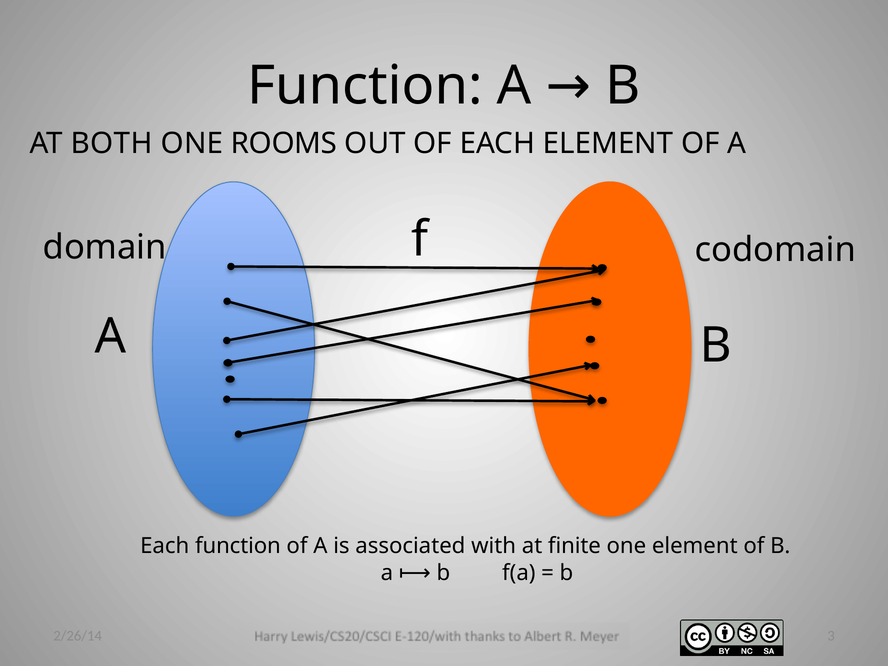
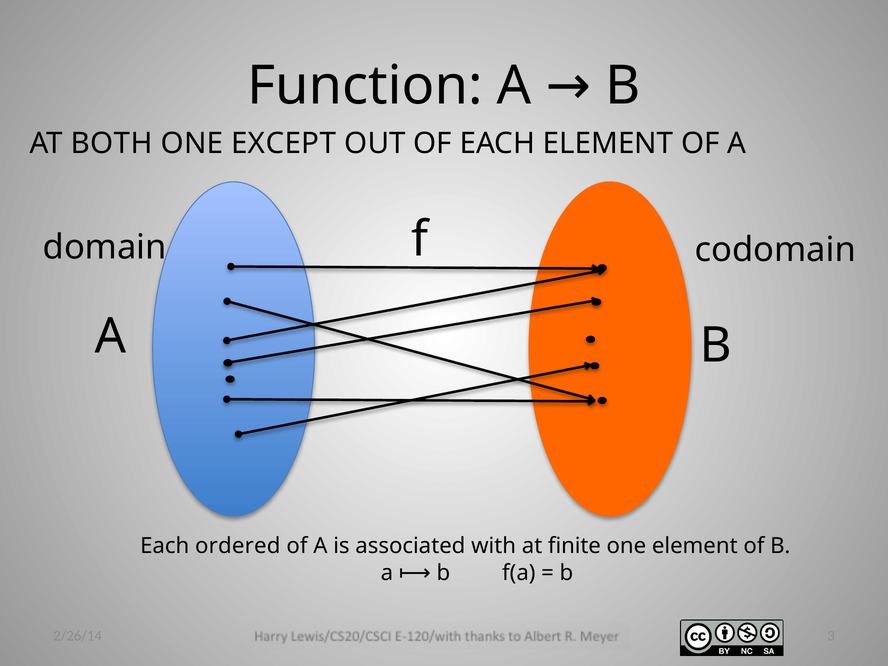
ROOMS: ROOMS -> EXCEPT
Each function: function -> ordered
